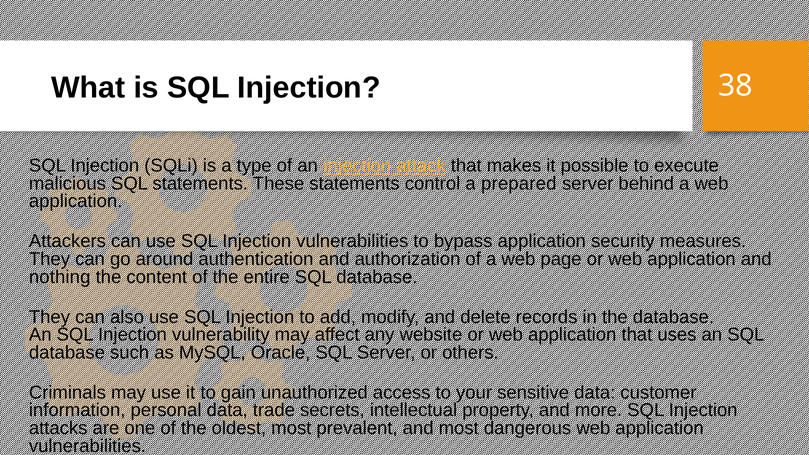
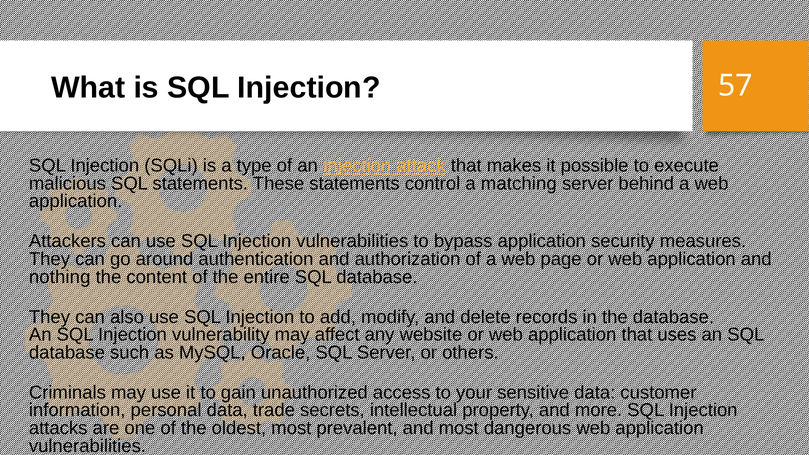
38: 38 -> 57
prepared: prepared -> matching
